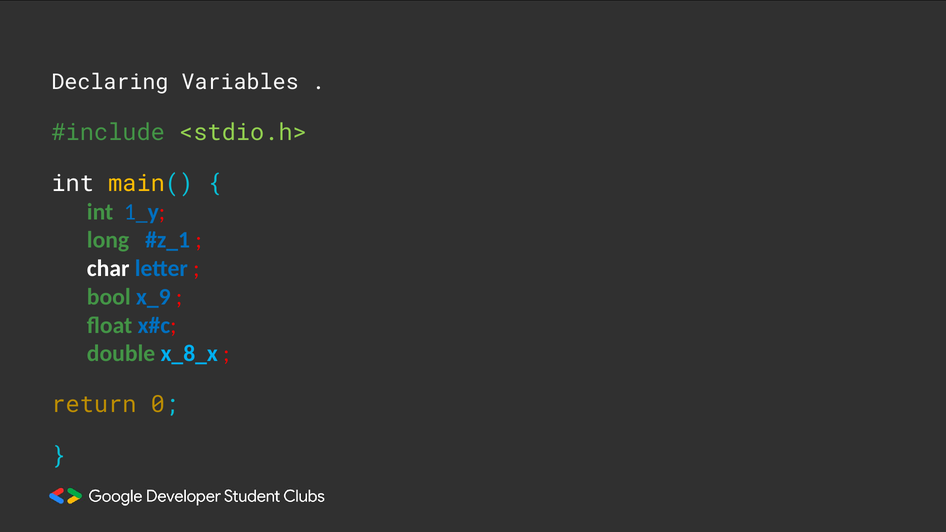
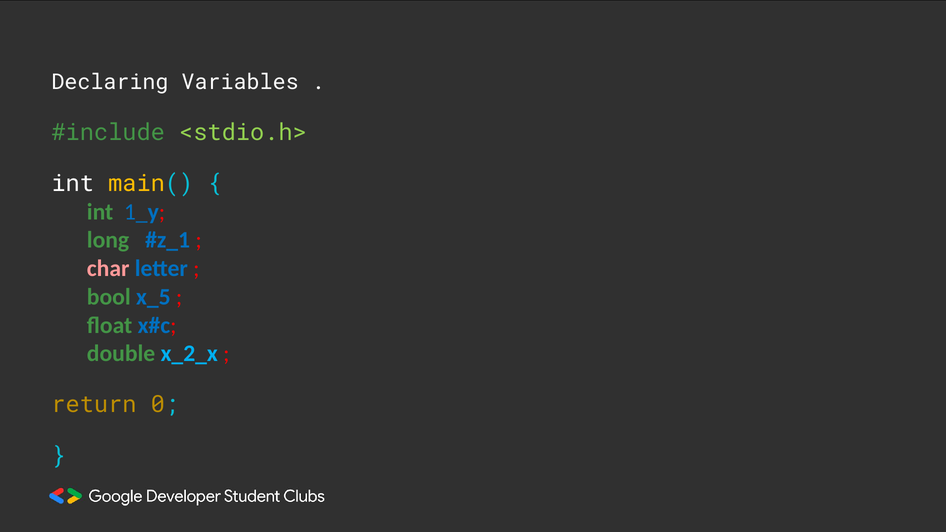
char colour: white -> pink
x_9: x_9 -> x_5
x_8_x: x_8_x -> x_2_x
